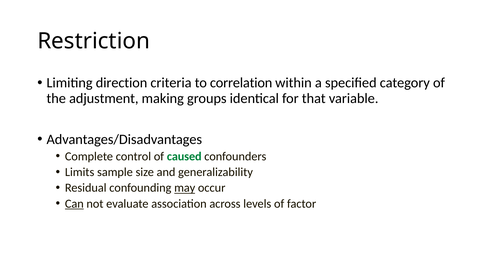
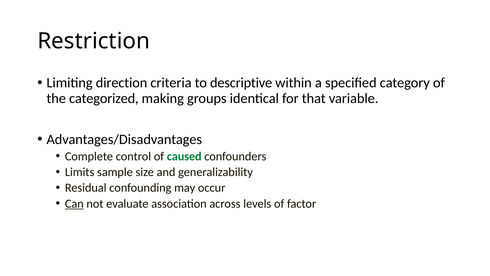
correlation: correlation -> descriptive
adjustment: adjustment -> categorized
may underline: present -> none
